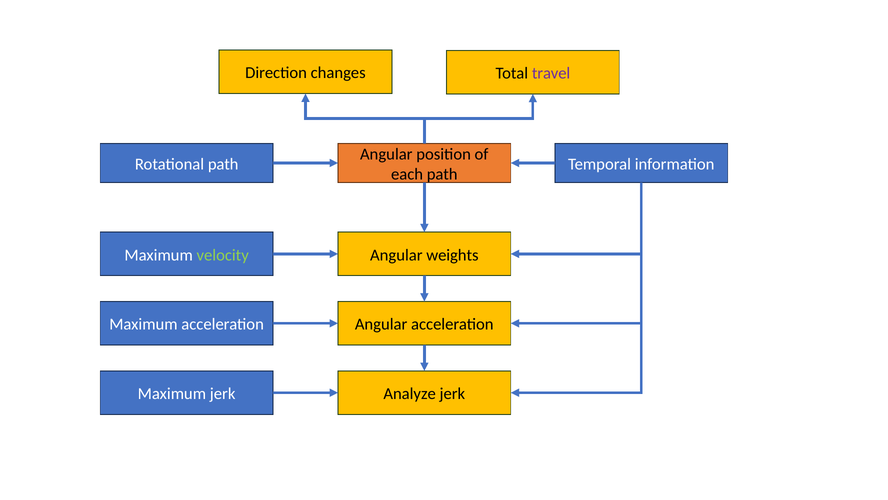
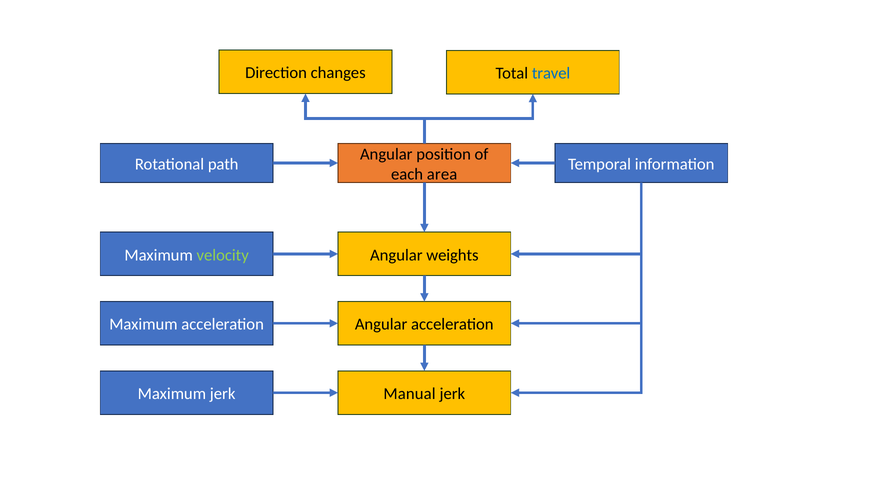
travel colour: purple -> blue
each path: path -> area
Analyze: Analyze -> Manual
